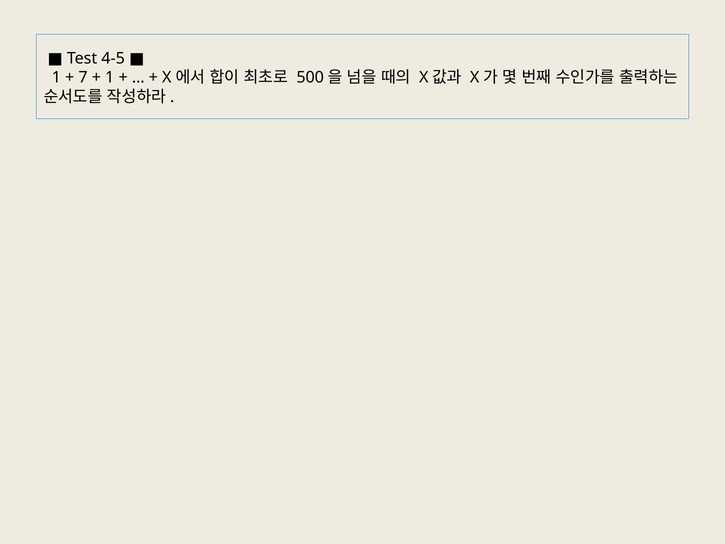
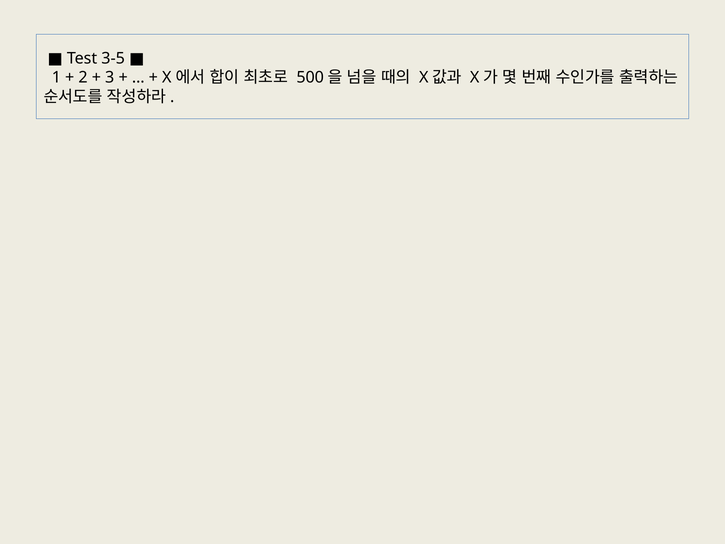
4-5: 4-5 -> 3-5
7: 7 -> 2
1 at (110, 78): 1 -> 3
